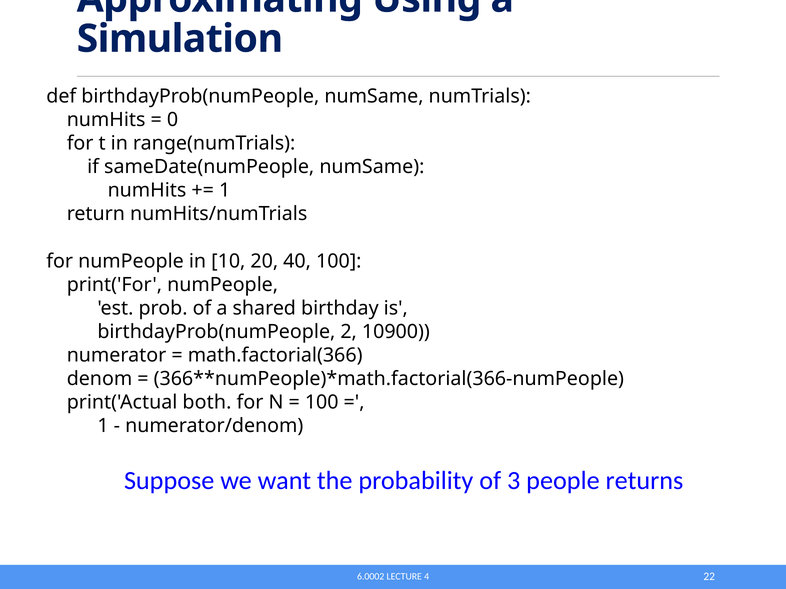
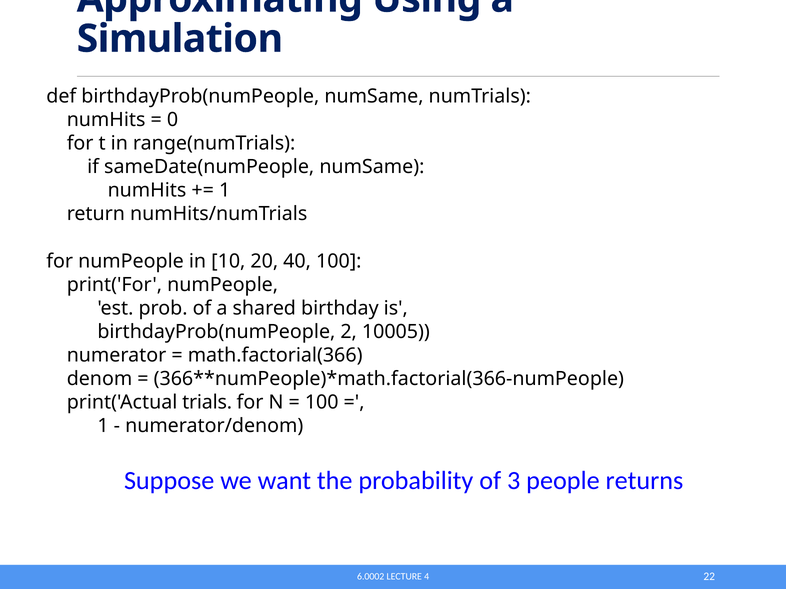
10900: 10900 -> 10005
both: both -> trials
